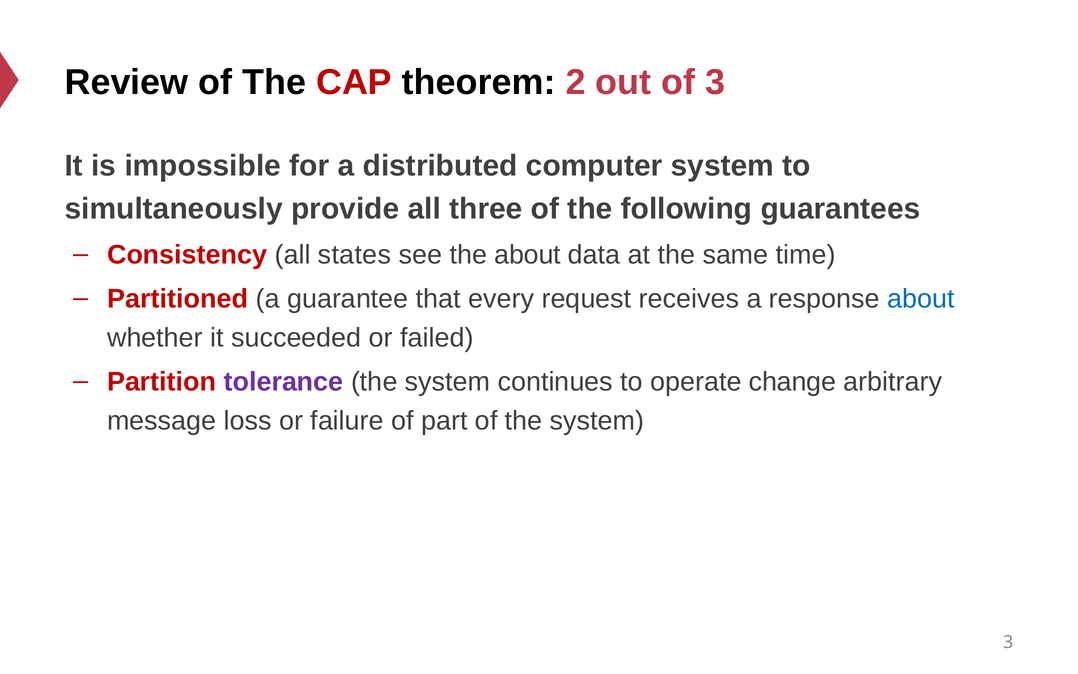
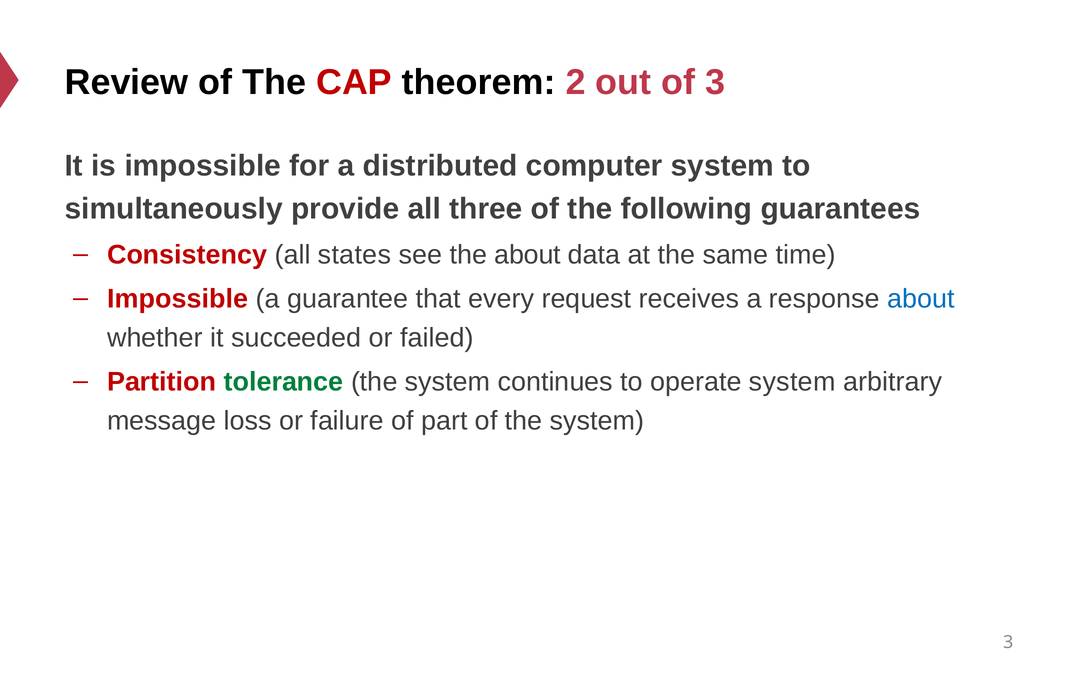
Partitioned at (178, 299): Partitioned -> Impossible
tolerance colour: purple -> green
operate change: change -> system
